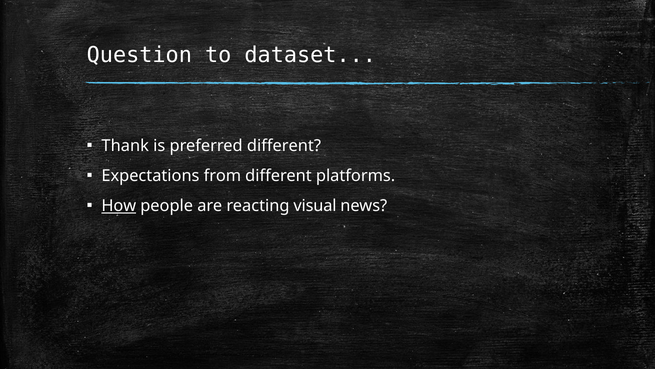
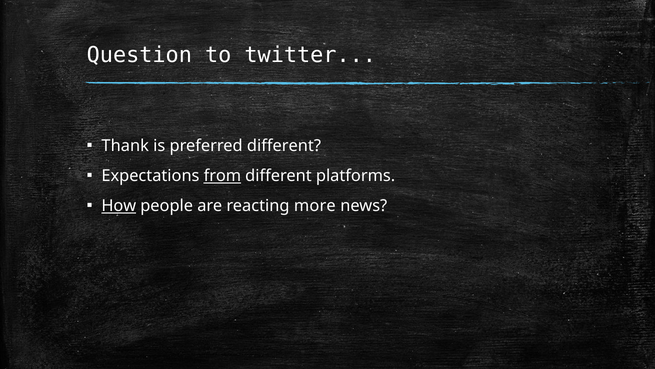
dataset: dataset -> twitter
from underline: none -> present
visual: visual -> more
